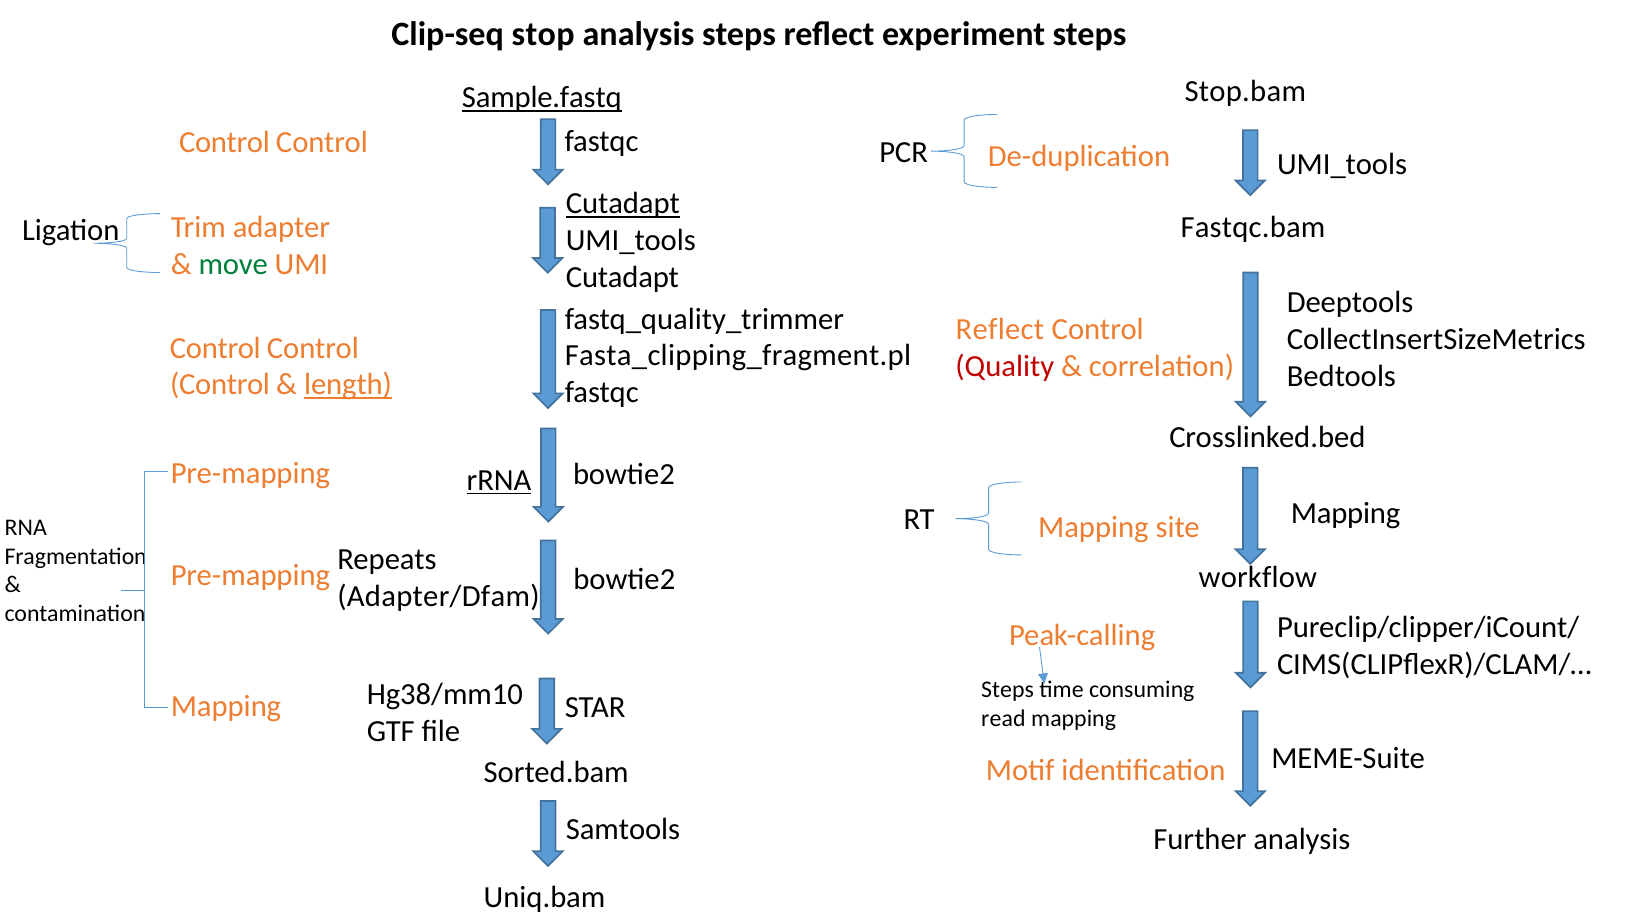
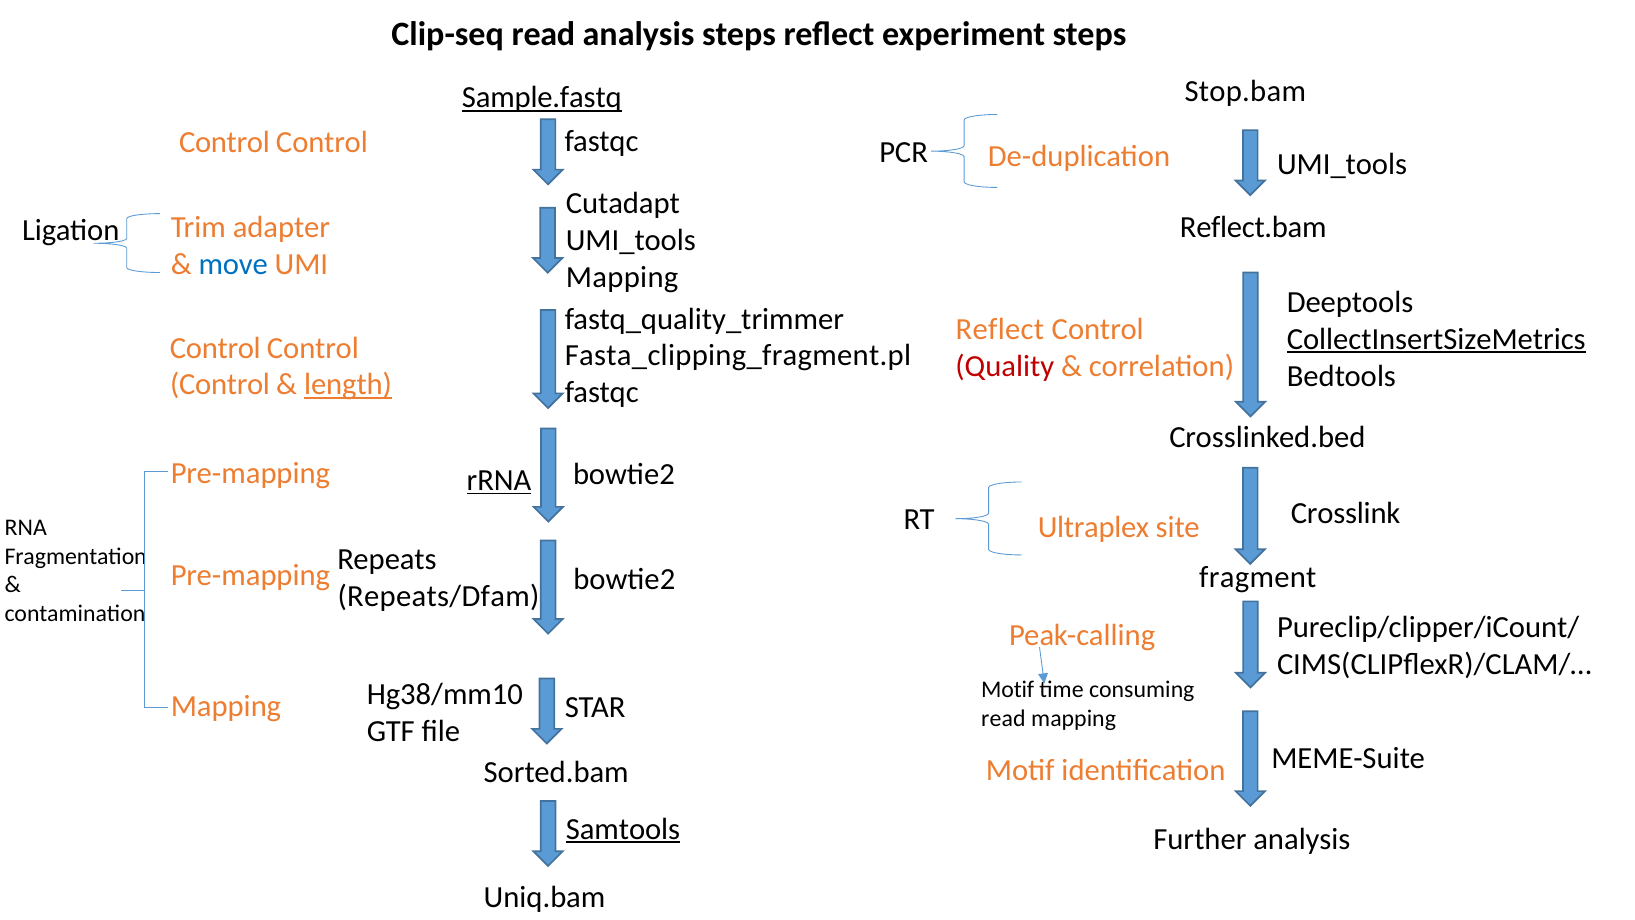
Clip-seq stop: stop -> read
Cutadapt at (623, 204) underline: present -> none
Fastqc.bam: Fastqc.bam -> Reflect.bam
move colour: green -> blue
Cutadapt at (622, 277): Cutadapt -> Mapping
CollectInsertSizeMetrics underline: none -> present
Mapping at (1093, 527): Mapping -> Ultraplex
site Mapping: Mapping -> Crosslink
workflow: workflow -> fragment
Adapter/Dfam: Adapter/Dfam -> Repeats/Dfam
Steps at (1008, 689): Steps -> Motif
Samtools underline: none -> present
